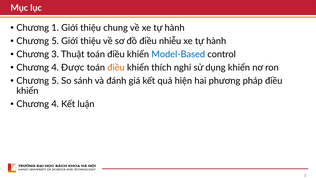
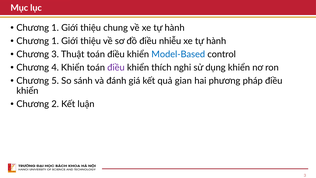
5 at (55, 41): 5 -> 1
4 Được: Được -> Khiển
điều at (116, 68) colour: orange -> purple
hiện: hiện -> gian
4 at (55, 104): 4 -> 2
